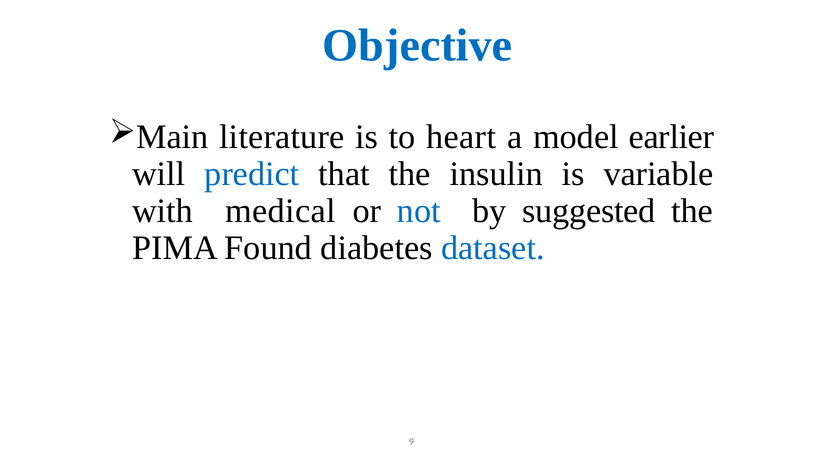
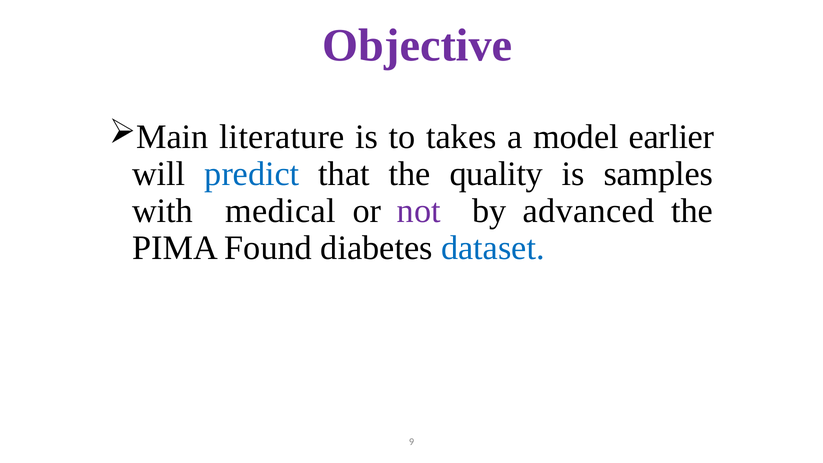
Objective colour: blue -> purple
heart: heart -> takes
insulin: insulin -> quality
variable: variable -> samples
not colour: blue -> purple
suggested: suggested -> advanced
